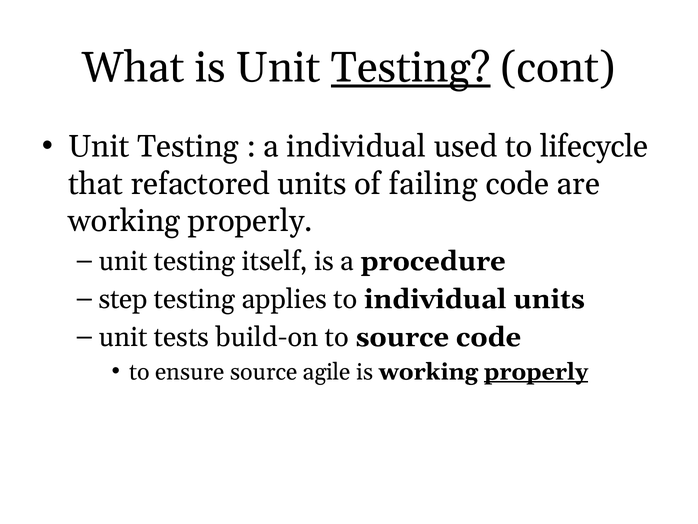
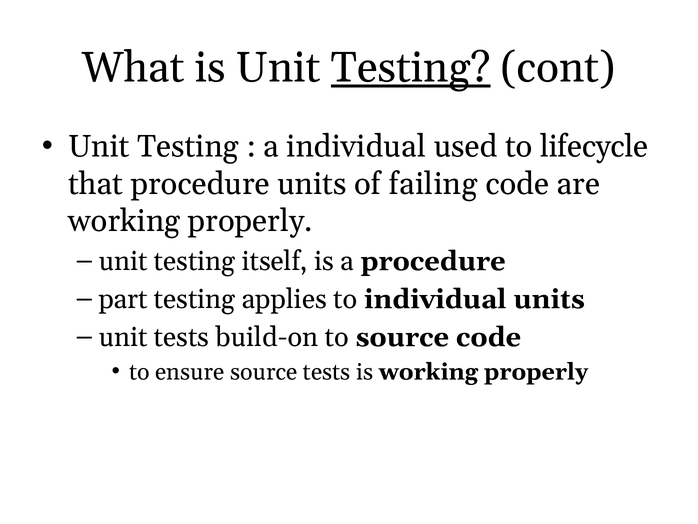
that refactored: refactored -> procedure
step: step -> part
source agile: agile -> tests
properly at (536, 372) underline: present -> none
